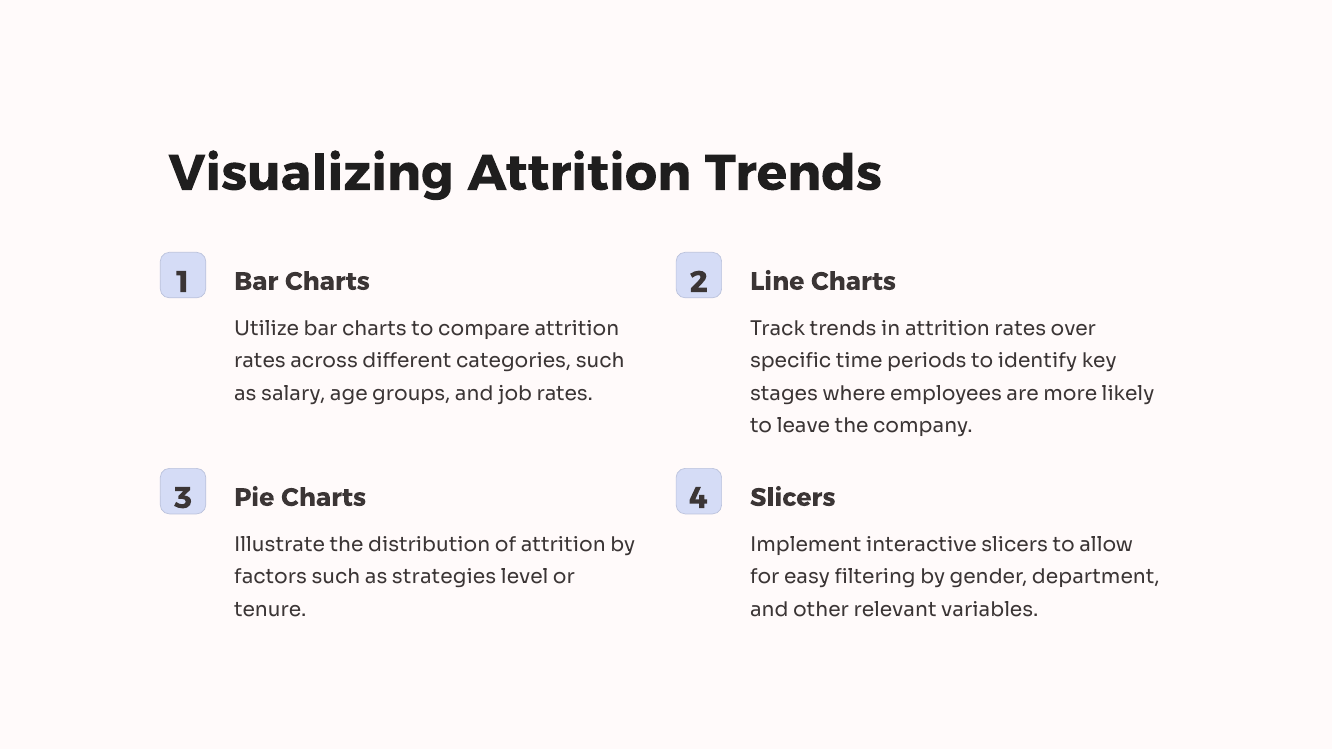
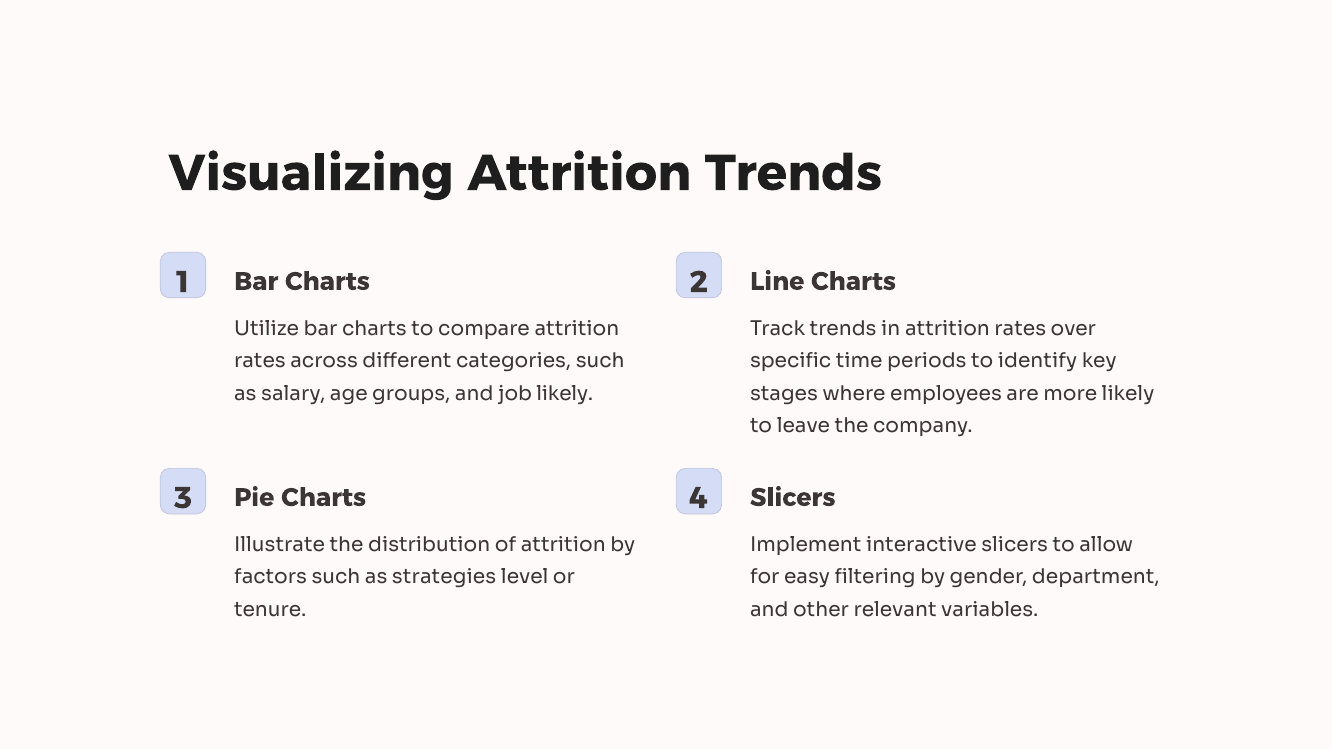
job rates: rates -> likely
